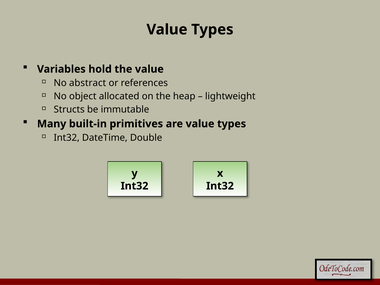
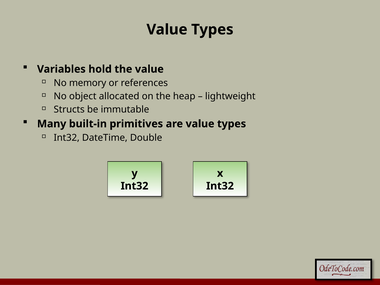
abstract: abstract -> memory
